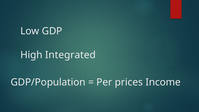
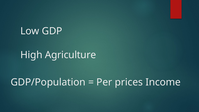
Integrated: Integrated -> Agriculture
